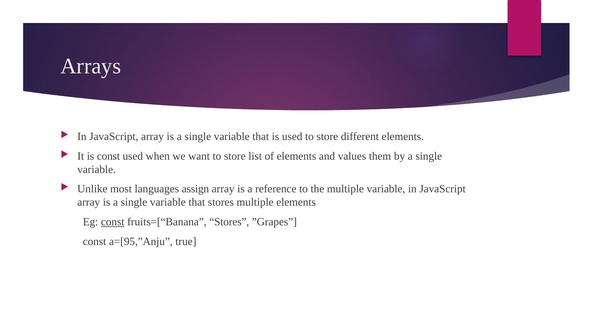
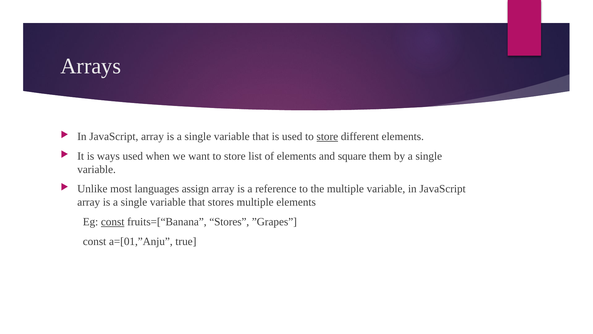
store at (327, 136) underline: none -> present
is const: const -> ways
values: values -> square
a=[95,”Anju: a=[95,”Anju -> a=[01,”Anju
